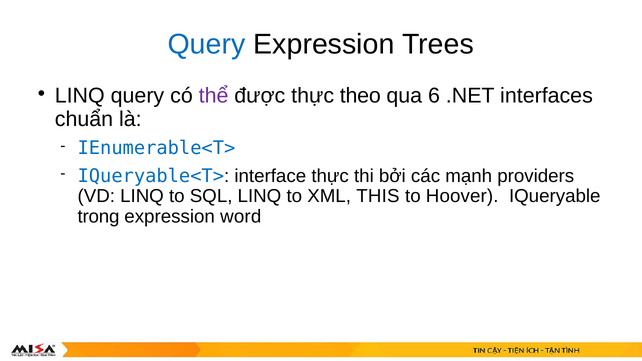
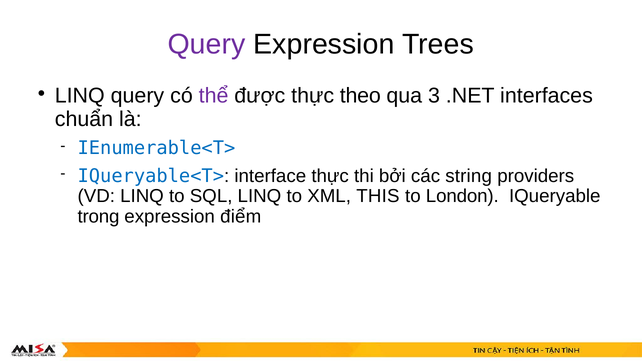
Query at (207, 44) colour: blue -> purple
6: 6 -> 3
mạnh: mạnh -> string
Hoover: Hoover -> London
word: word -> điểm
